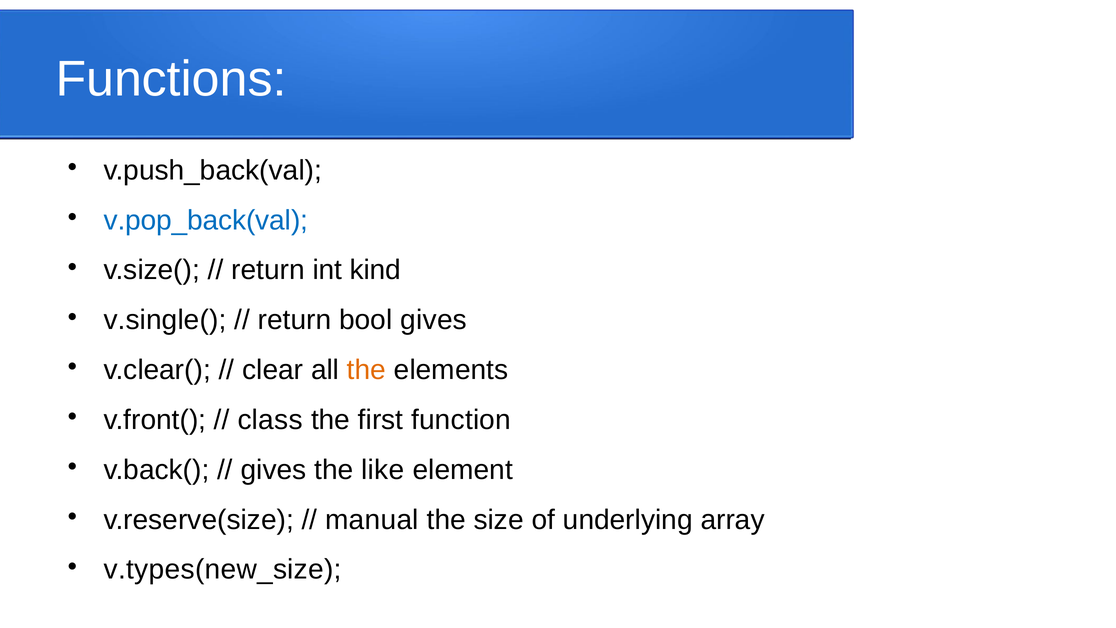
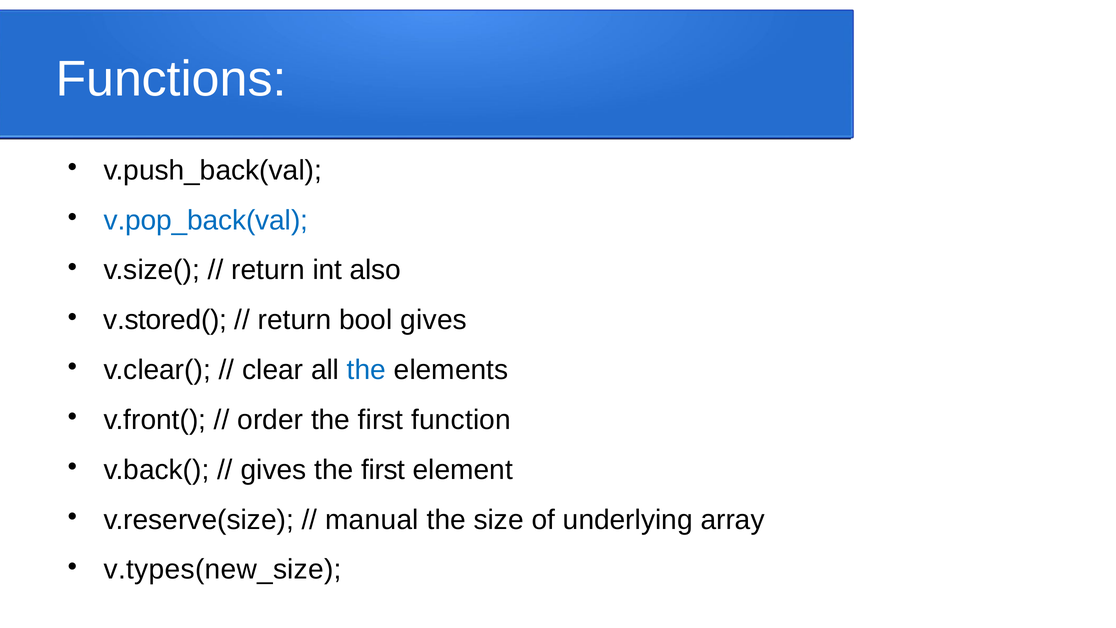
kind: kind -> also
v.single(: v.single( -> v.stored(
the at (367, 370) colour: orange -> blue
class: class -> order
gives the like: like -> first
